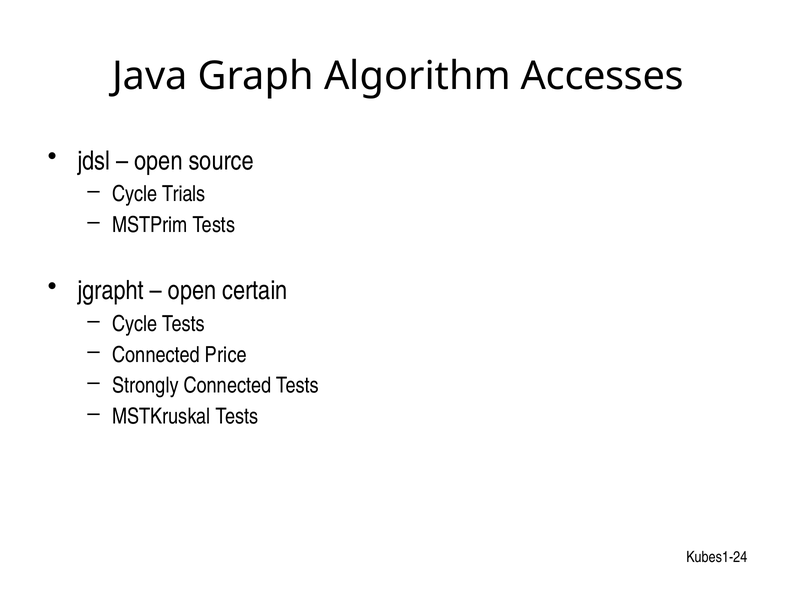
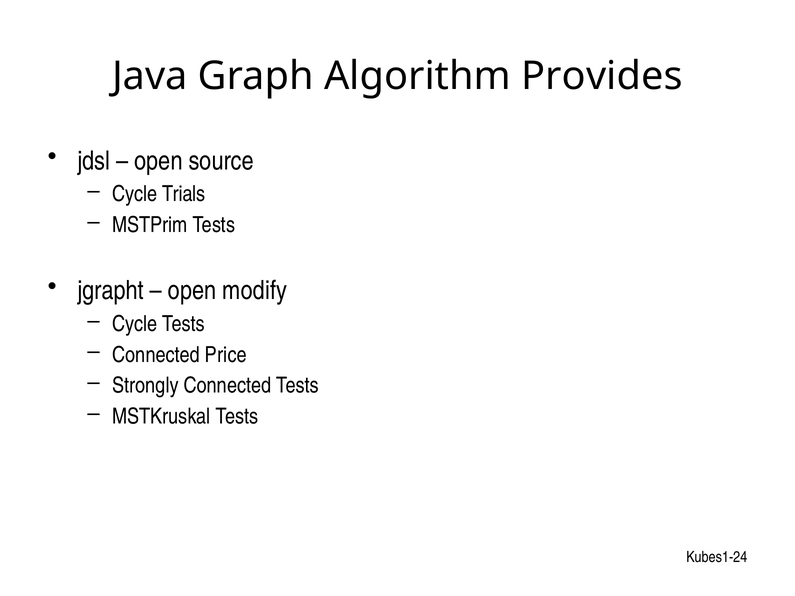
Accesses: Accesses -> Provides
certain: certain -> modify
